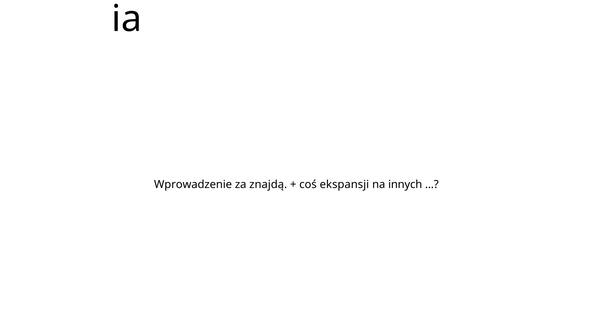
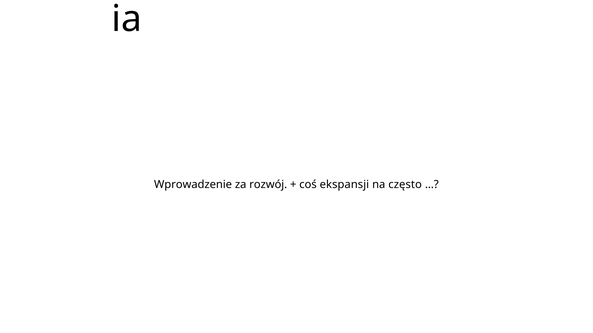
znajdą: znajdą -> rozwój
innych: innych -> często
